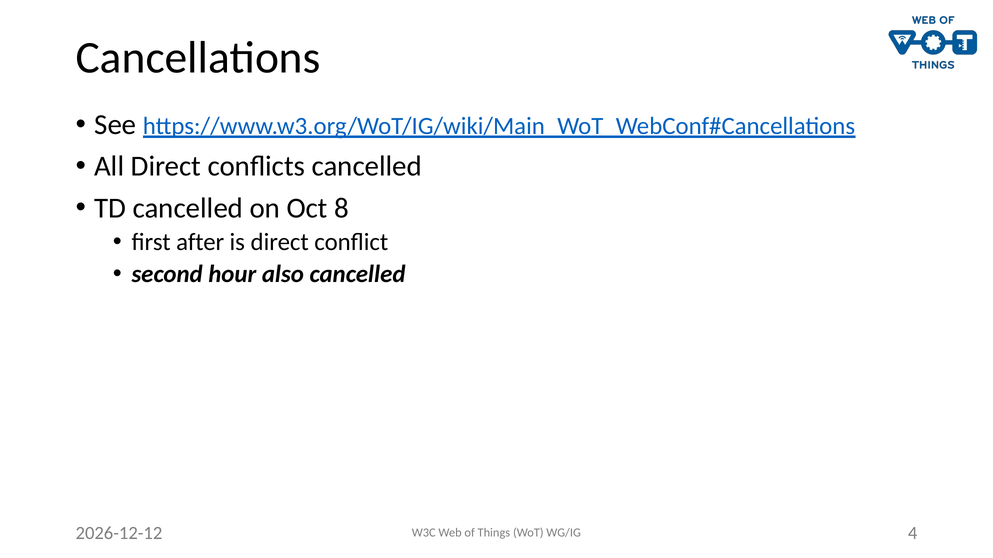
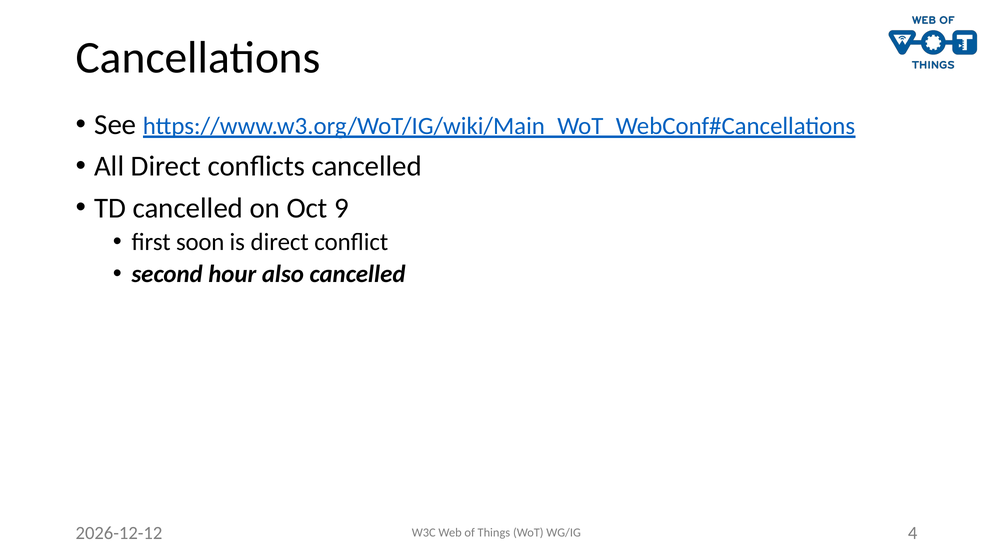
8: 8 -> 9
after: after -> soon
